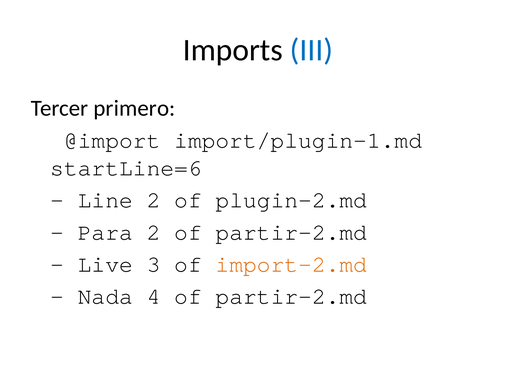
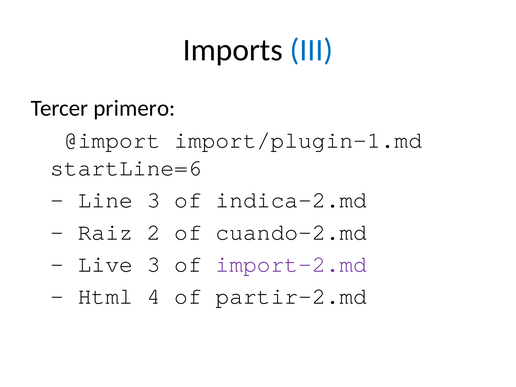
Line 2: 2 -> 3
plugin-2.md: plugin-2.md -> indica-2.md
Para: Para -> Raiz
2 of partir-2.md: partir-2.md -> cuando-2.md
import-2.md colour: orange -> purple
Nada: Nada -> Html
